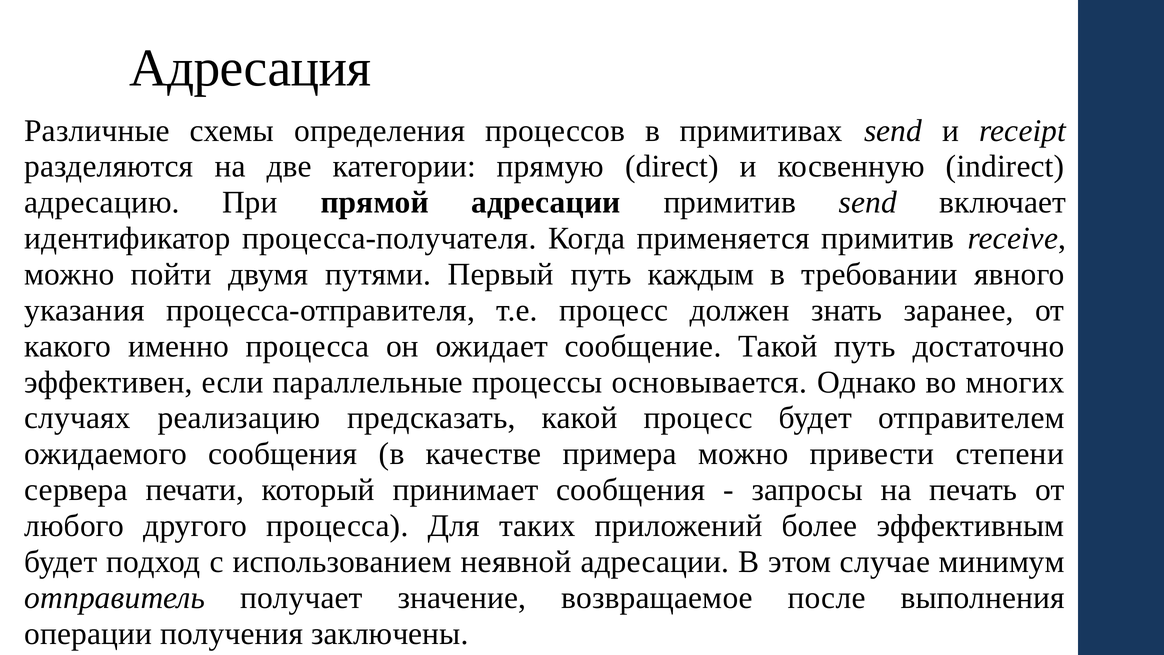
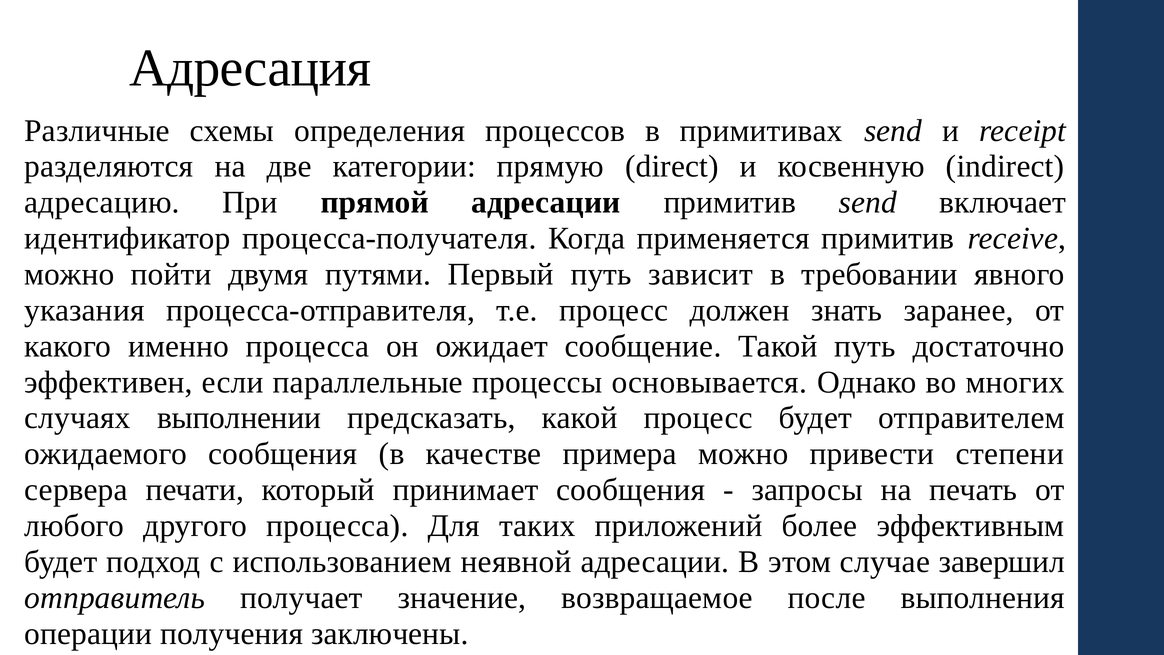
каждым: каждым -> зависит
реализацию: реализацию -> выполнении
минимум: минимум -> завершил
